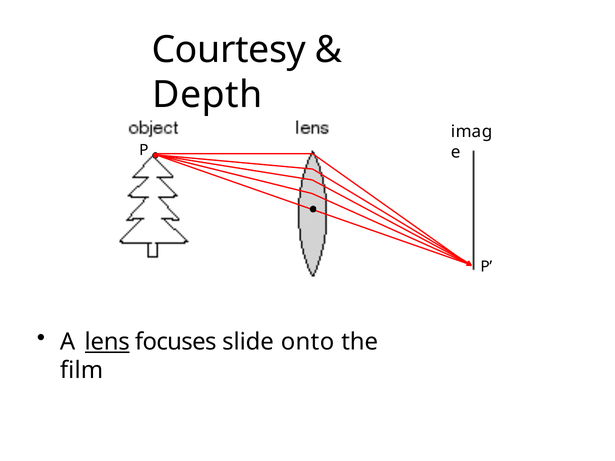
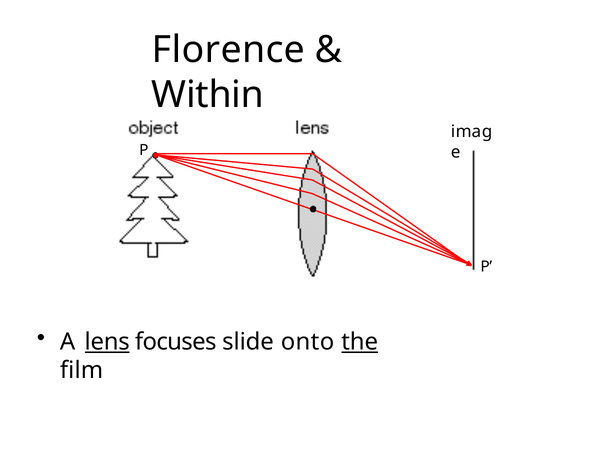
Courtesy: Courtesy -> Florence
Depth: Depth -> Within
the underline: none -> present
